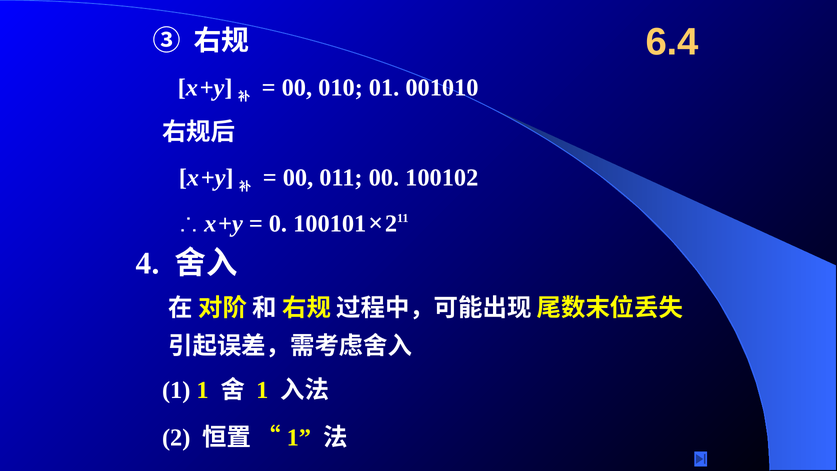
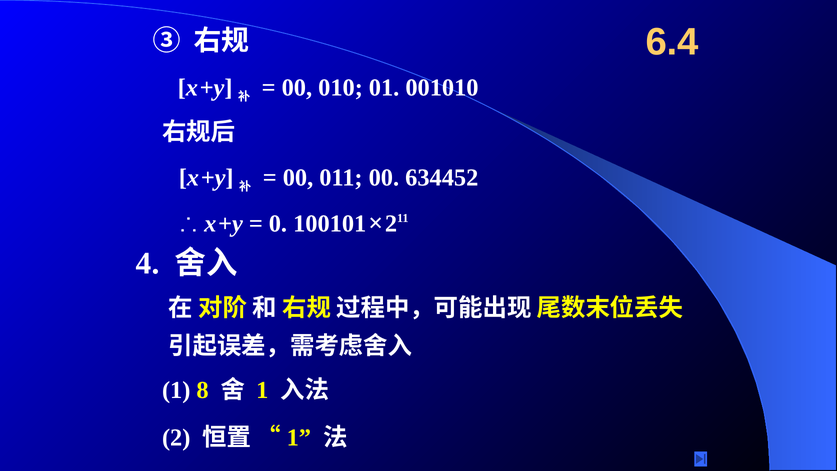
100102: 100102 -> 634452
1 1: 1 -> 8
